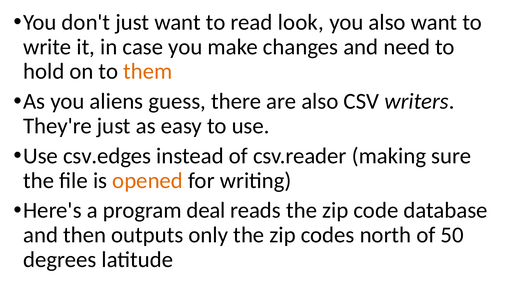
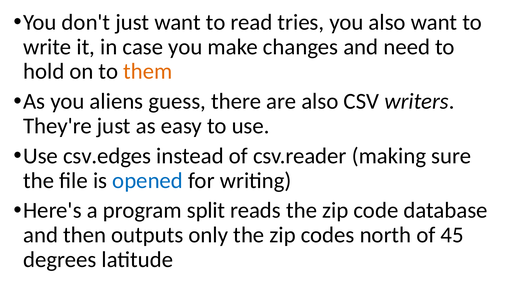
look: look -> tries
opened colour: orange -> blue
deal: deal -> split
50: 50 -> 45
